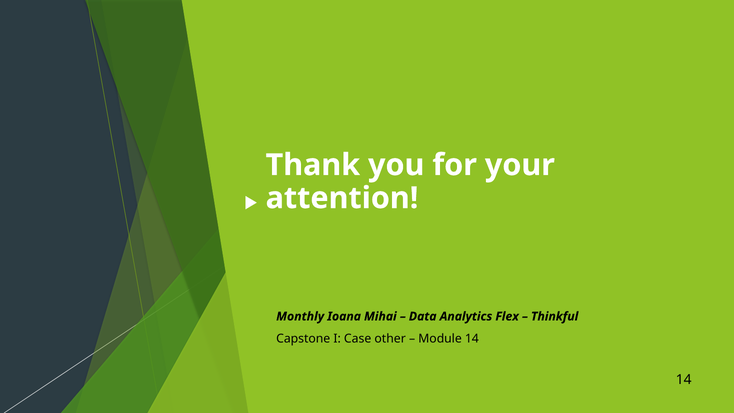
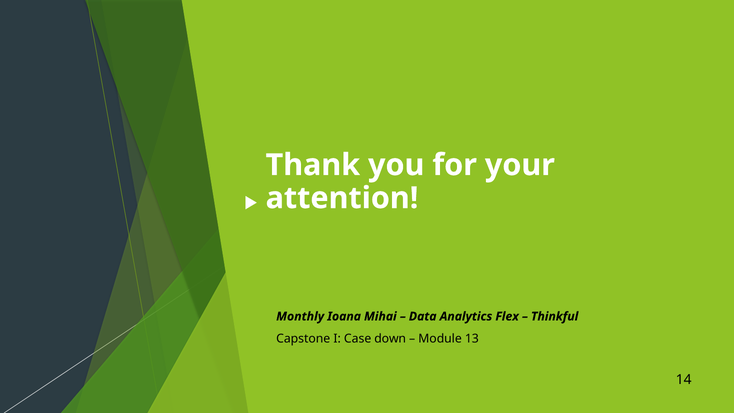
other: other -> down
Module 14: 14 -> 13
